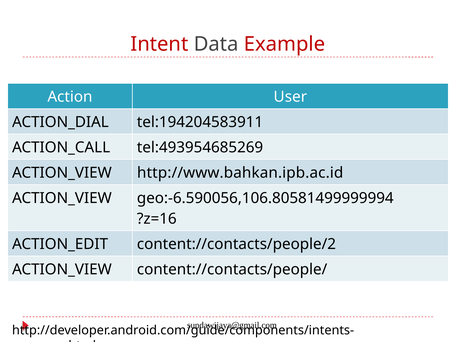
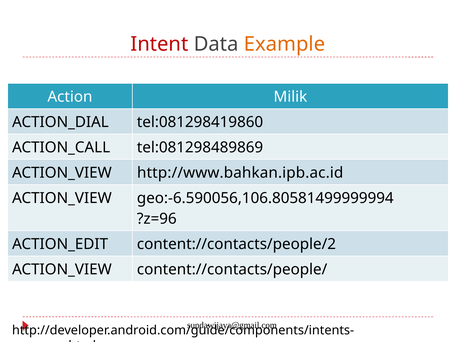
Example colour: red -> orange
User: User -> Milik
tel:194204583911: tel:194204583911 -> tel:081298419860
tel:493954685269: tel:493954685269 -> tel:081298489869
?z=16: ?z=16 -> ?z=96
